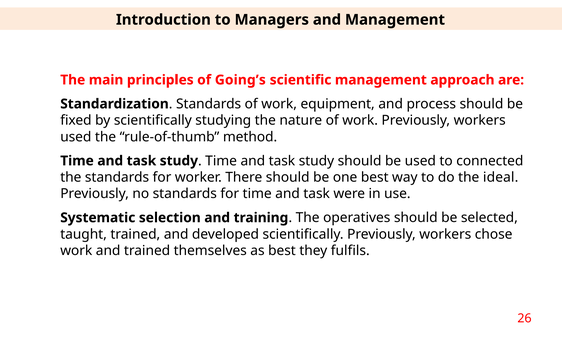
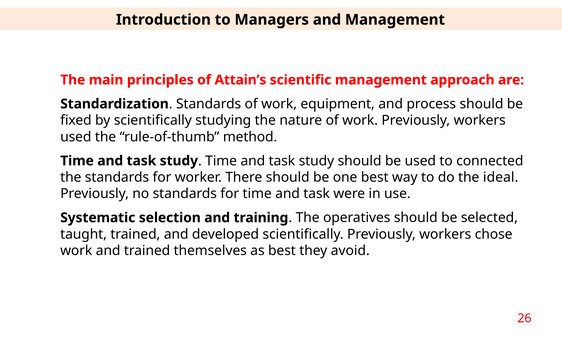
Going’s: Going’s -> Attain’s
fulfils: fulfils -> avoid
